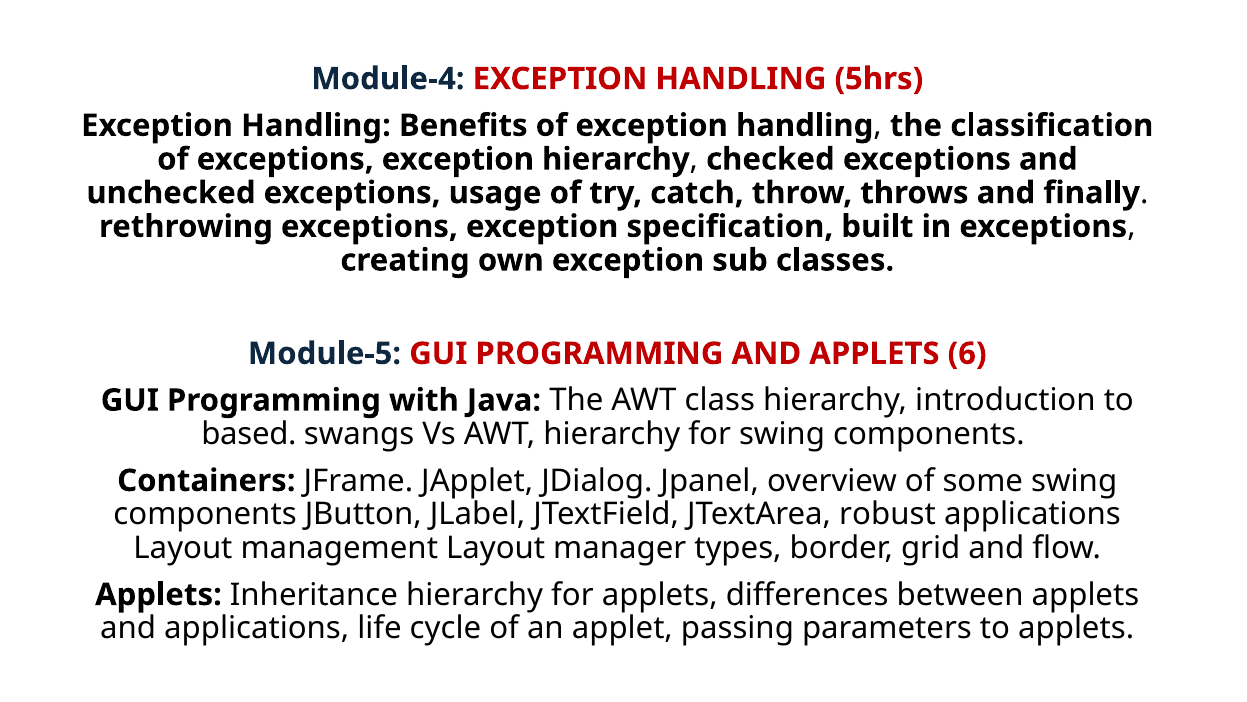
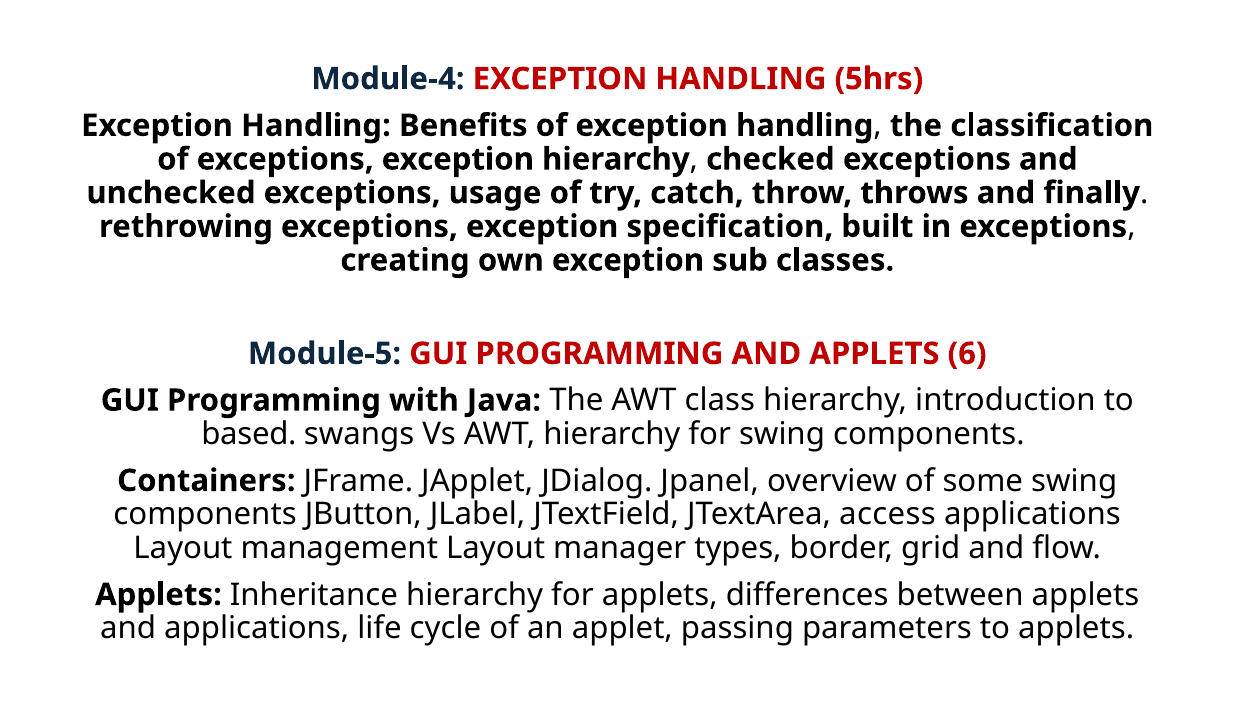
robust: robust -> access
